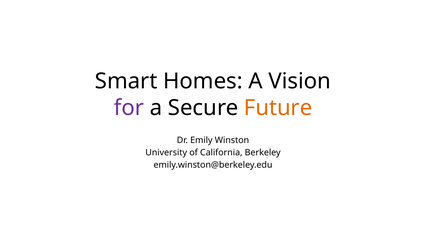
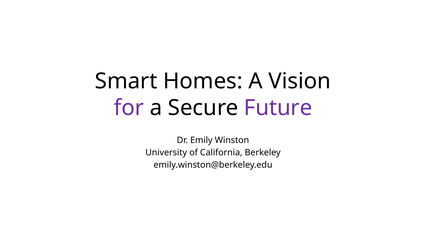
Future colour: orange -> purple
